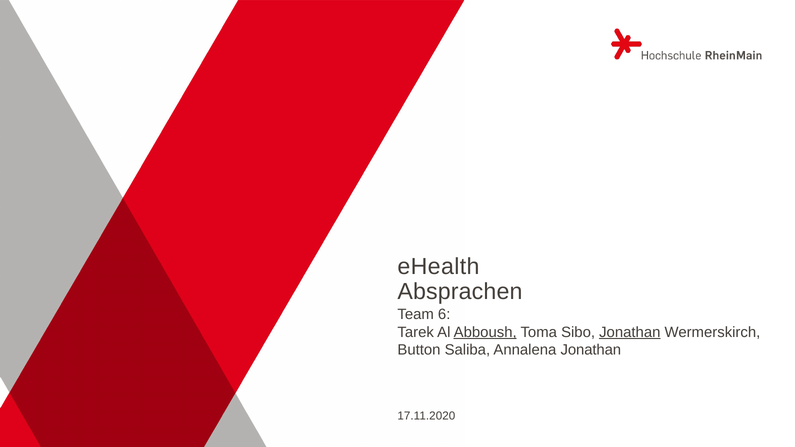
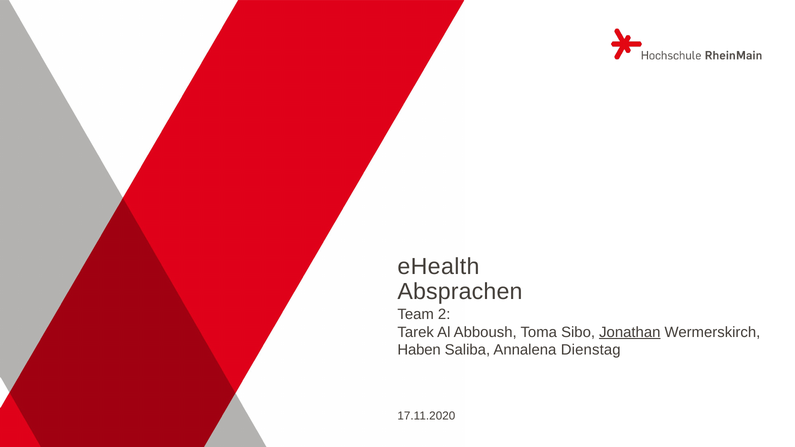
6: 6 -> 2
Abboush underline: present -> none
Button: Button -> Haben
Annalena Jonathan: Jonathan -> Dienstag
